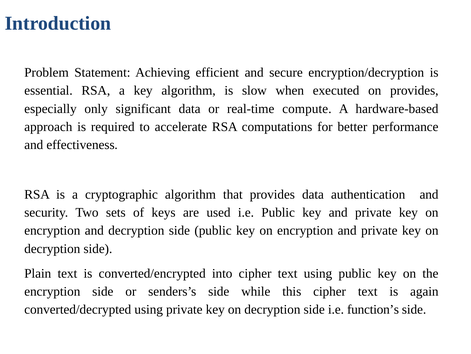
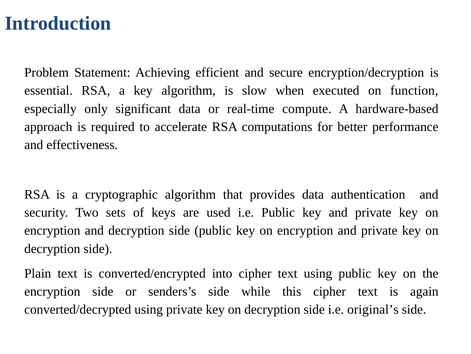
on provides: provides -> function
function’s: function’s -> original’s
